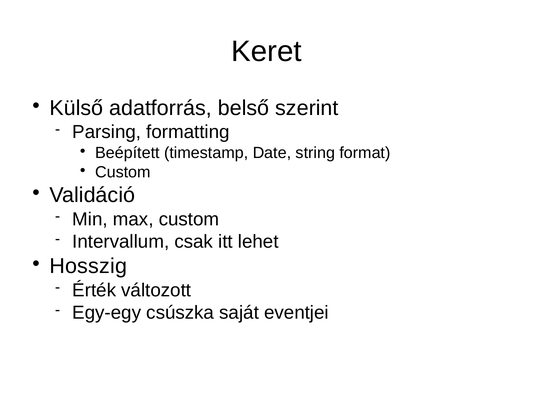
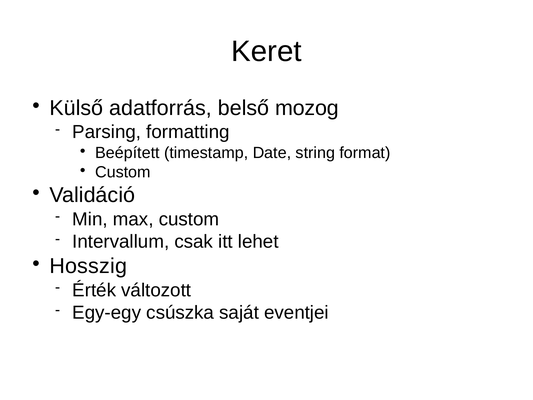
szerint: szerint -> mozog
